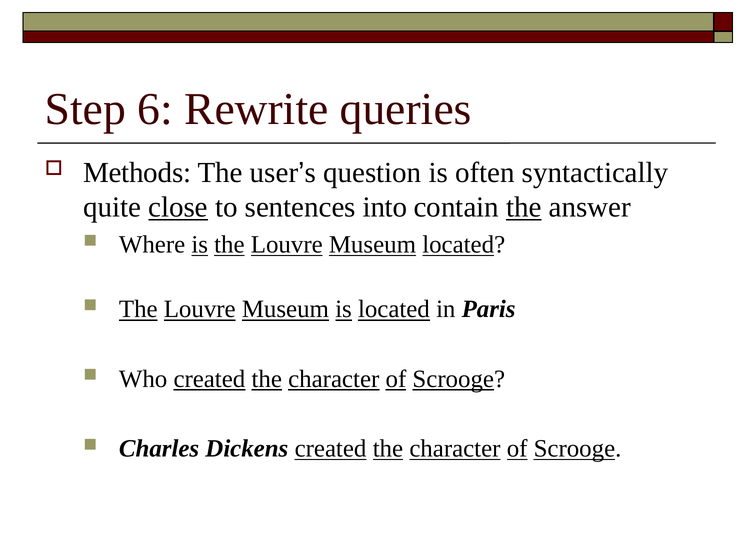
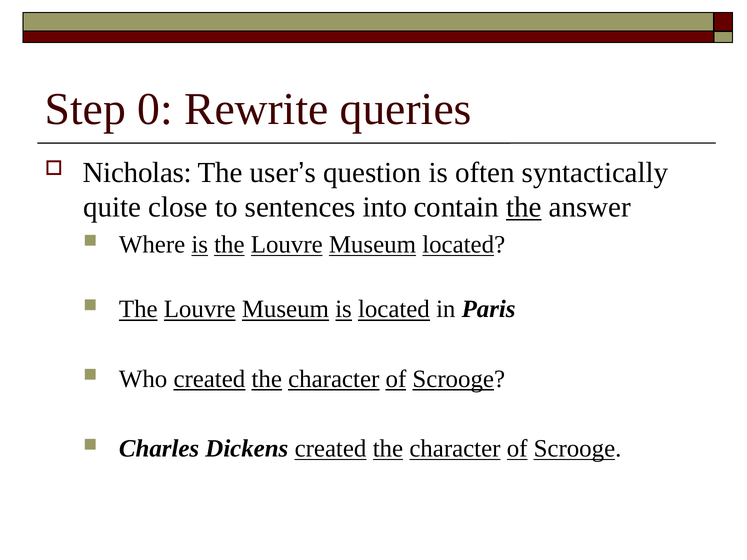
6: 6 -> 0
Methods: Methods -> Nicholas
close underline: present -> none
